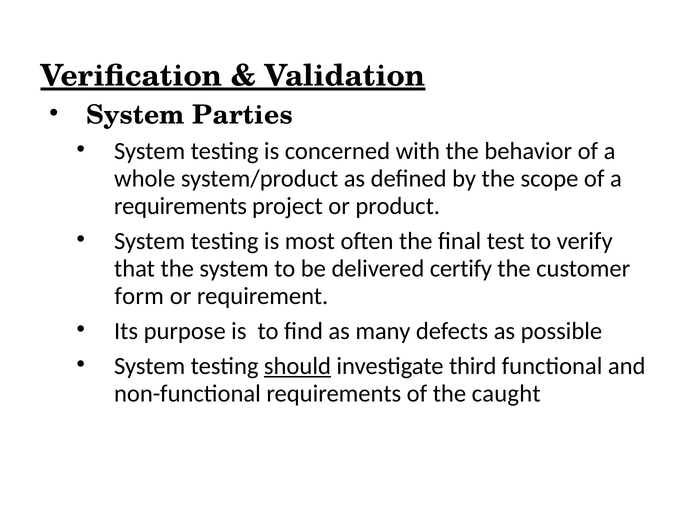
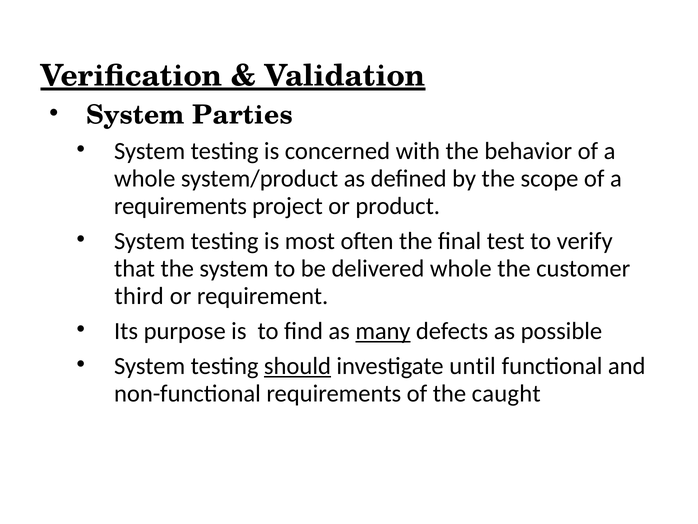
delivered certify: certify -> whole
form: form -> third
many underline: none -> present
third: third -> until
